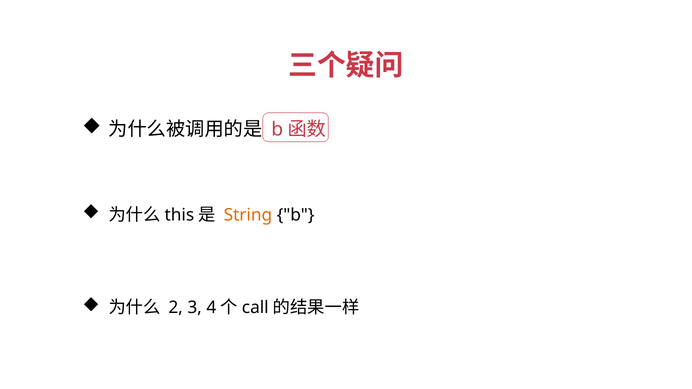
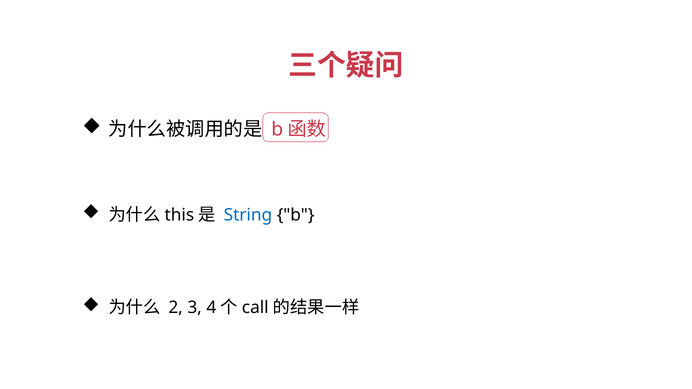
String colour: orange -> blue
